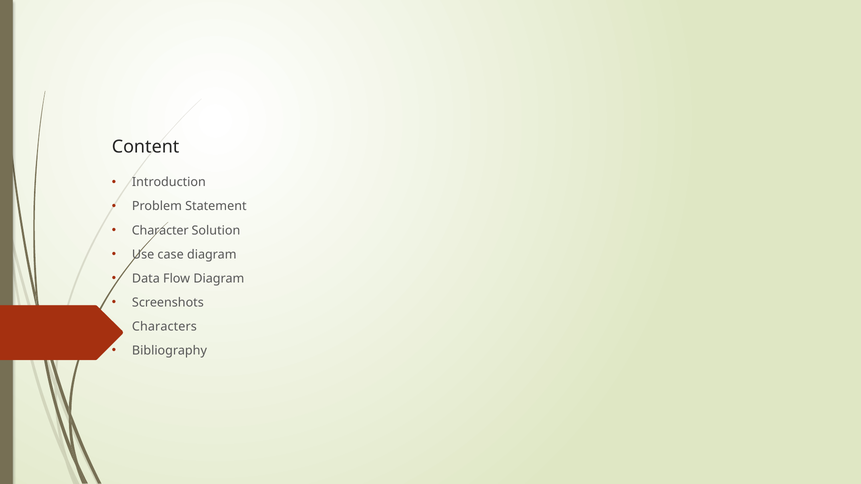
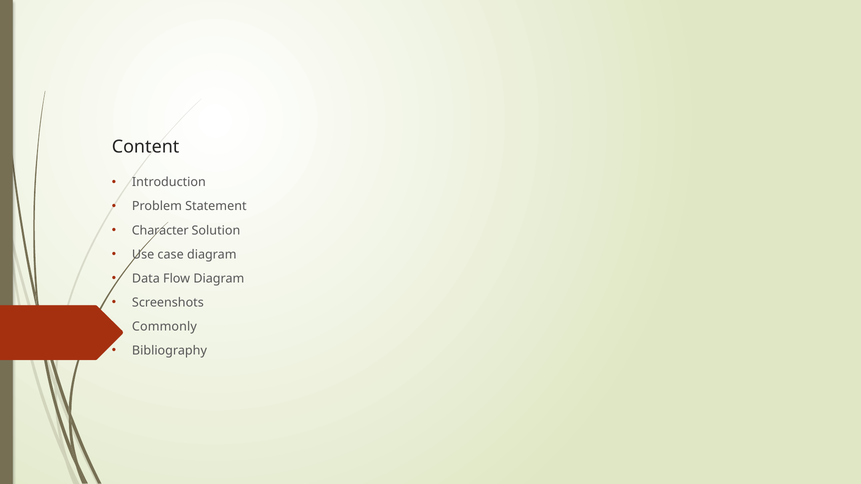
Characters: Characters -> Commonly
